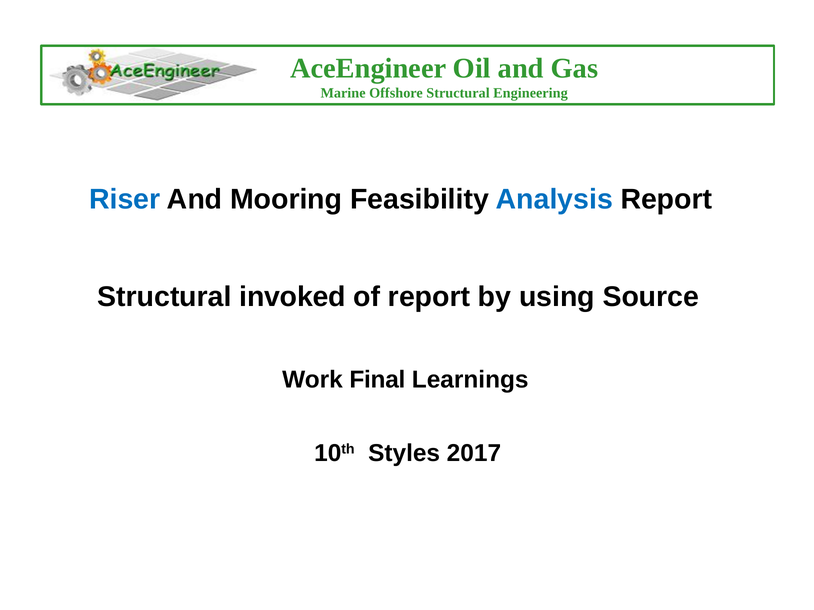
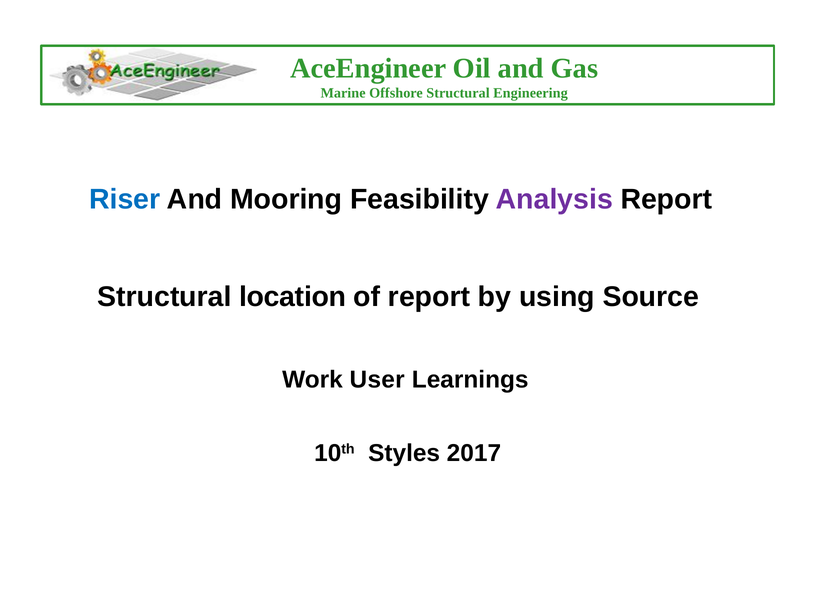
Analysis colour: blue -> purple
invoked: invoked -> location
Final: Final -> User
